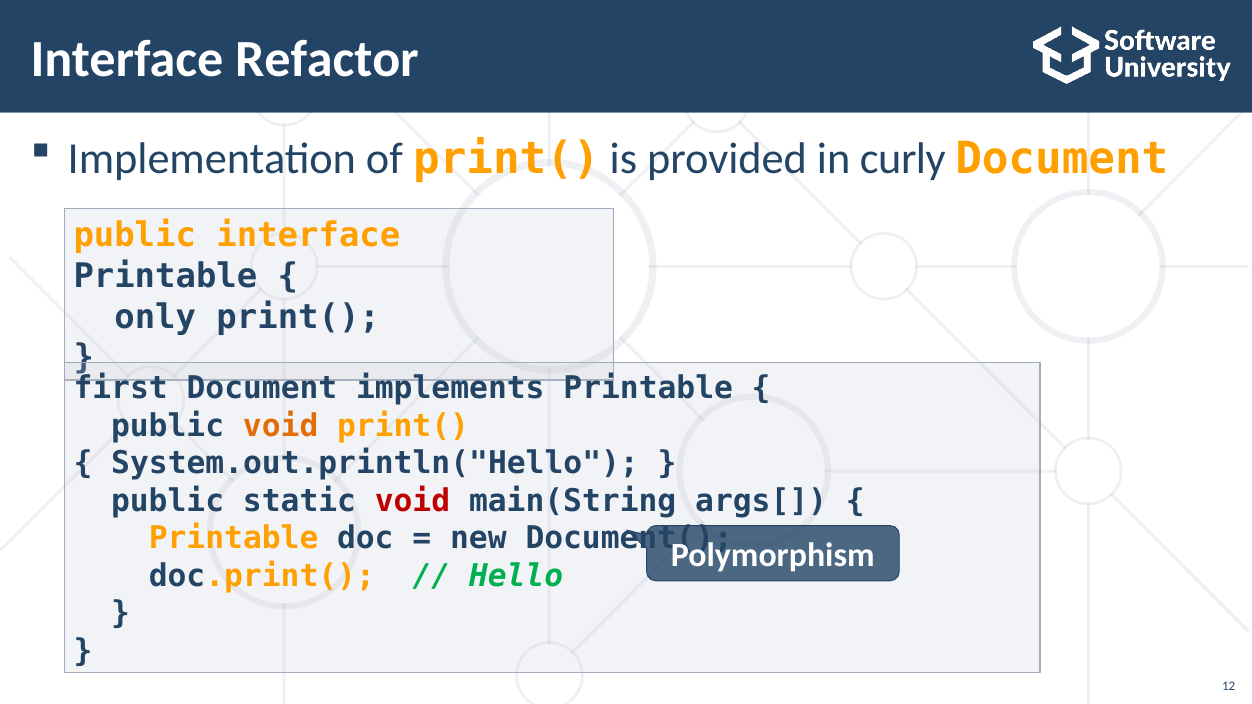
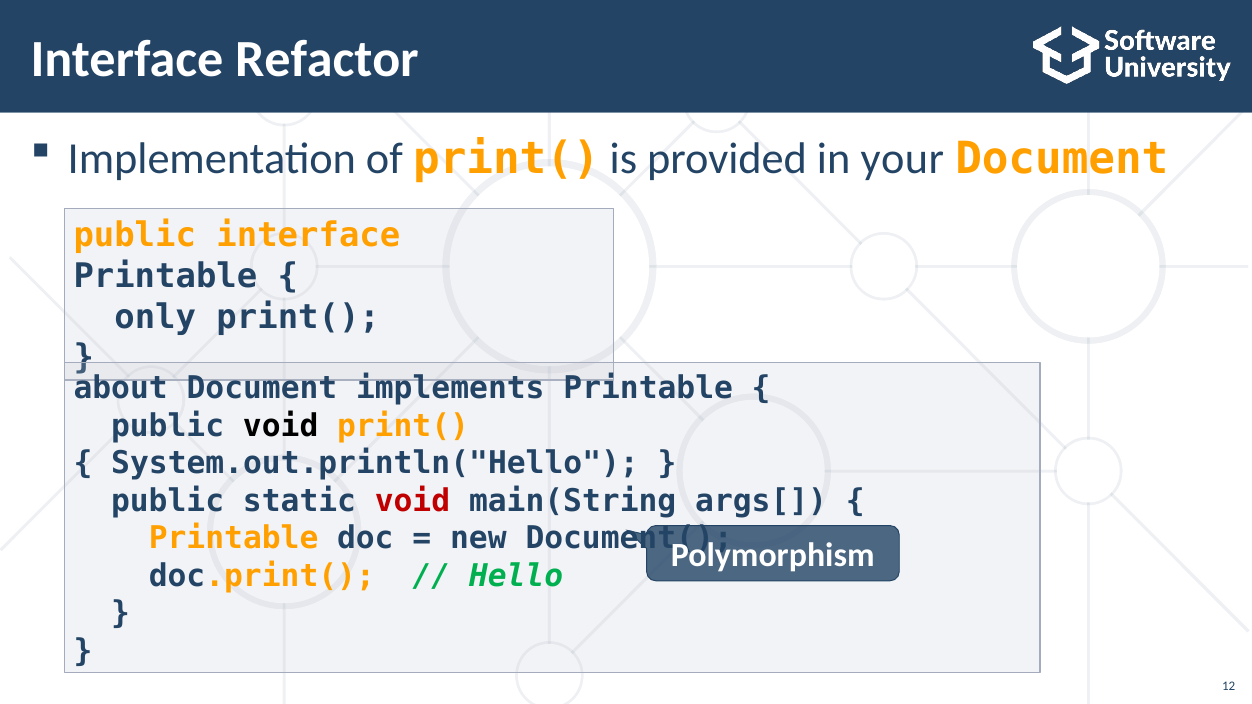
curly: curly -> your
first: first -> about
void at (281, 426) colour: orange -> black
